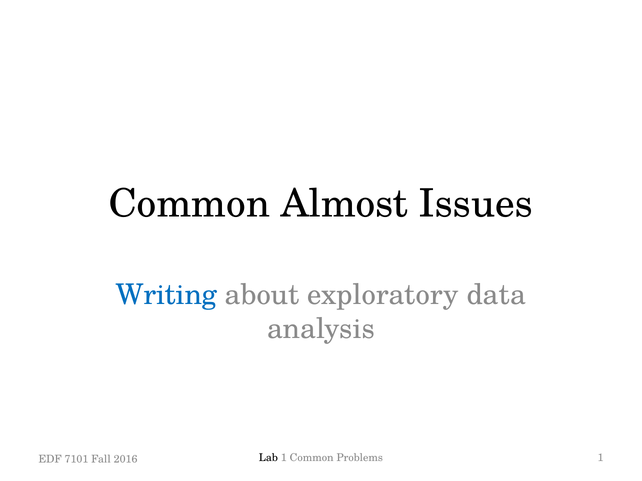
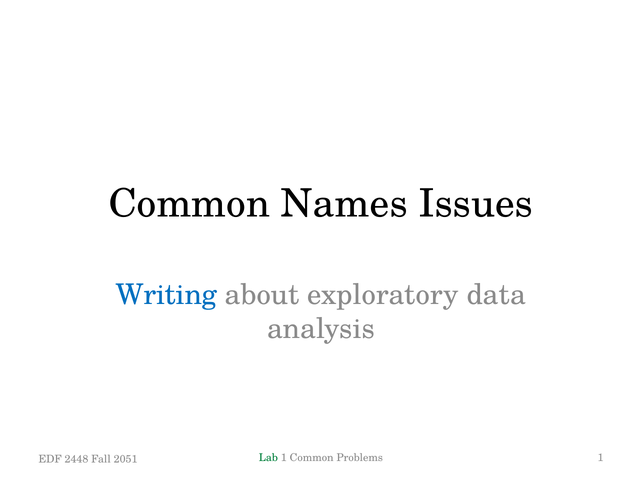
Almost: Almost -> Names
Lab colour: black -> green
7101: 7101 -> 2448
2016: 2016 -> 2051
